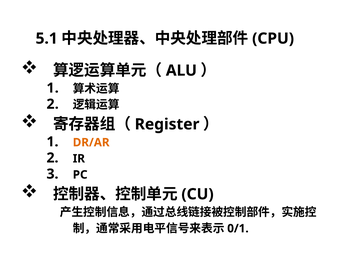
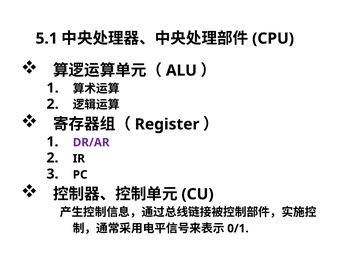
DR/AR colour: orange -> purple
